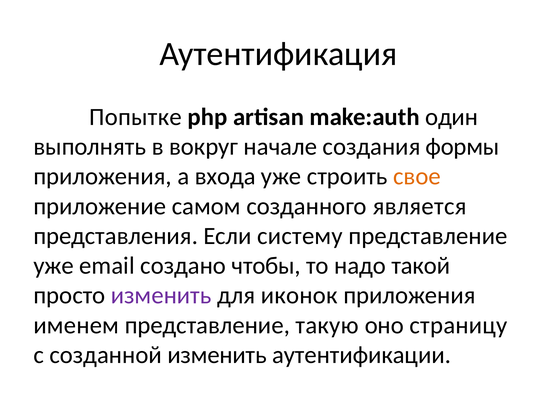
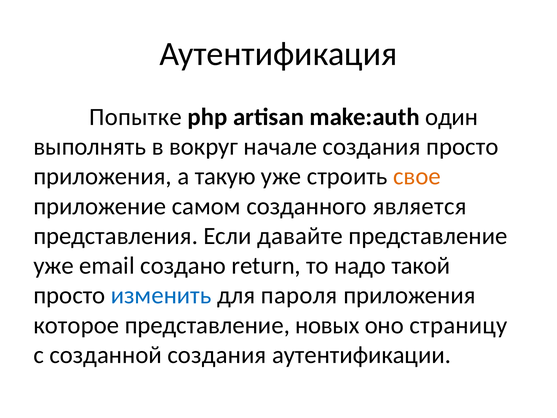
создания формы: формы -> просто
входа: входа -> такую
систему: систему -> давайте
чтобы: чтобы -> return
изменить at (161, 295) colour: purple -> blue
иконок: иконок -> пароля
именем: именем -> которое
такую: такую -> новых
созданной изменить: изменить -> создания
